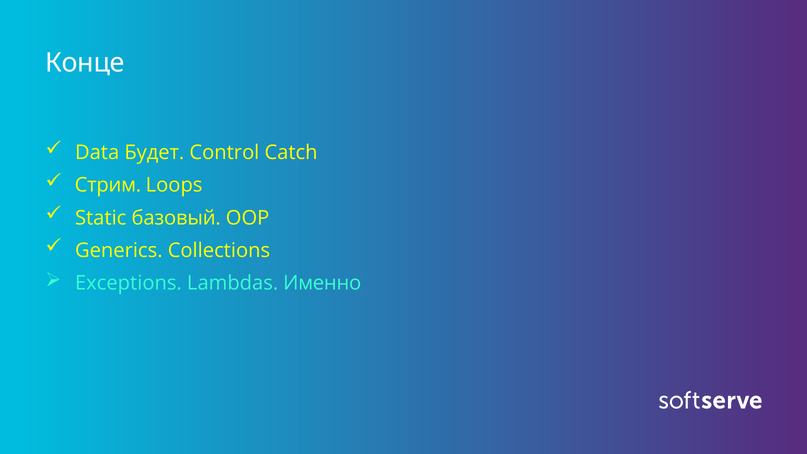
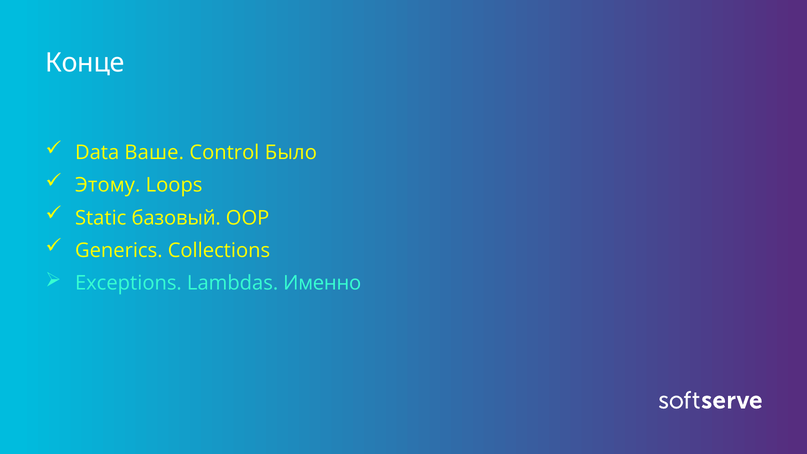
Будет: Будет -> Ваше
Catch: Catch -> Было
Стрим: Стрим -> Этому
